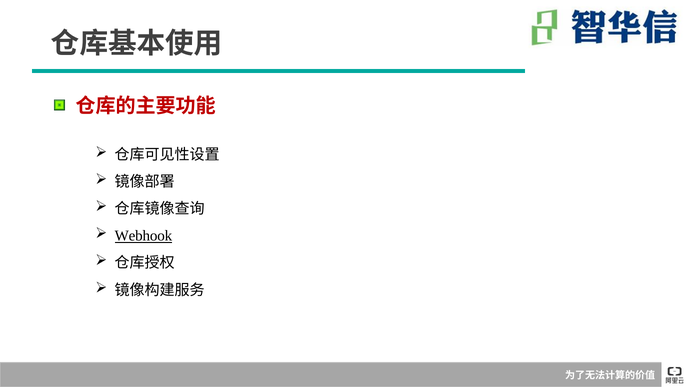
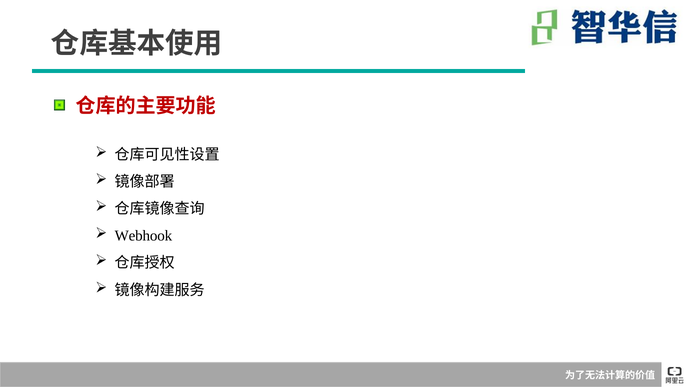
Webhook underline: present -> none
